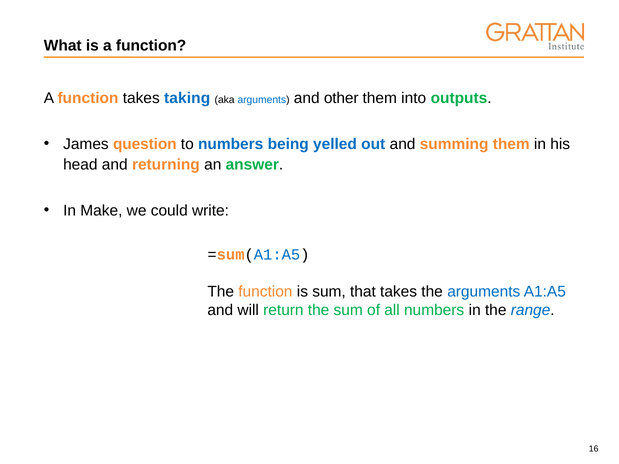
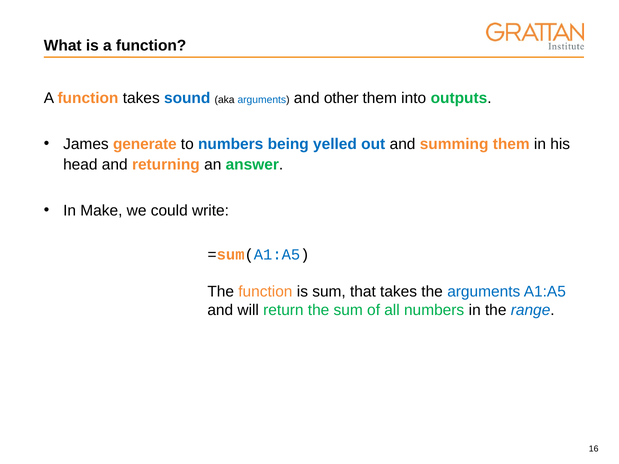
taking: taking -> sound
question: question -> generate
